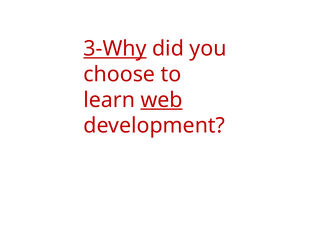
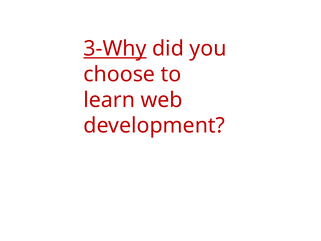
web underline: present -> none
